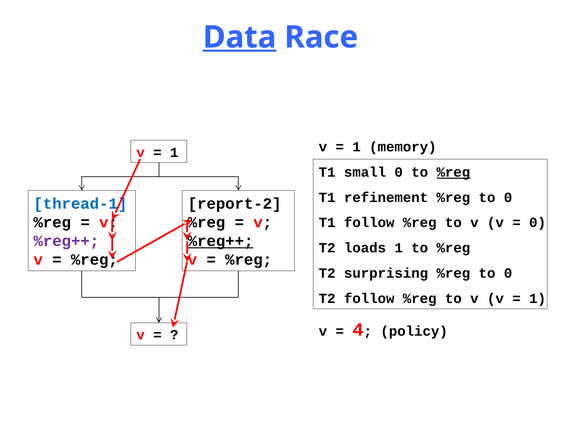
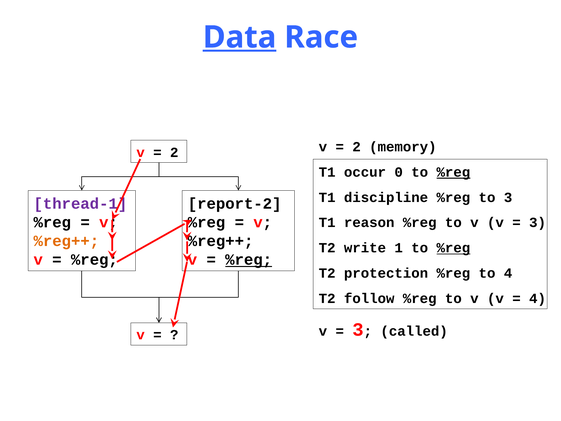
1 at (357, 147): 1 -> 2
1 at (174, 152): 1 -> 2
small: small -> occur
refinement: refinement -> discipline
0 at (508, 197): 0 -> 3
thread-1 colour: blue -> purple
T1 follow: follow -> reason
0 at (538, 223): 0 -> 3
%reg++ at (66, 241) colour: purple -> orange
%reg++ at (221, 241) underline: present -> none
loads: loads -> write
%reg at (453, 248) underline: none -> present
%reg at (249, 260) underline: none -> present
surprising: surprising -> protection
0 at (508, 273): 0 -> 4
1 at (538, 298): 1 -> 4
4 at (358, 329): 4 -> 3
policy: policy -> called
